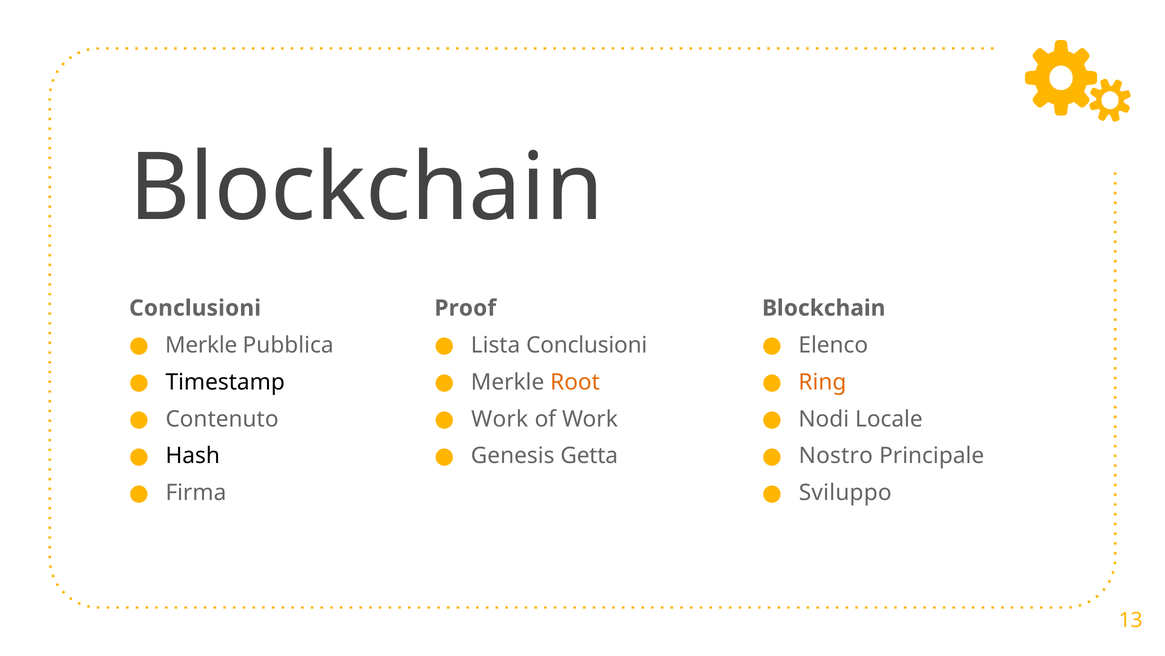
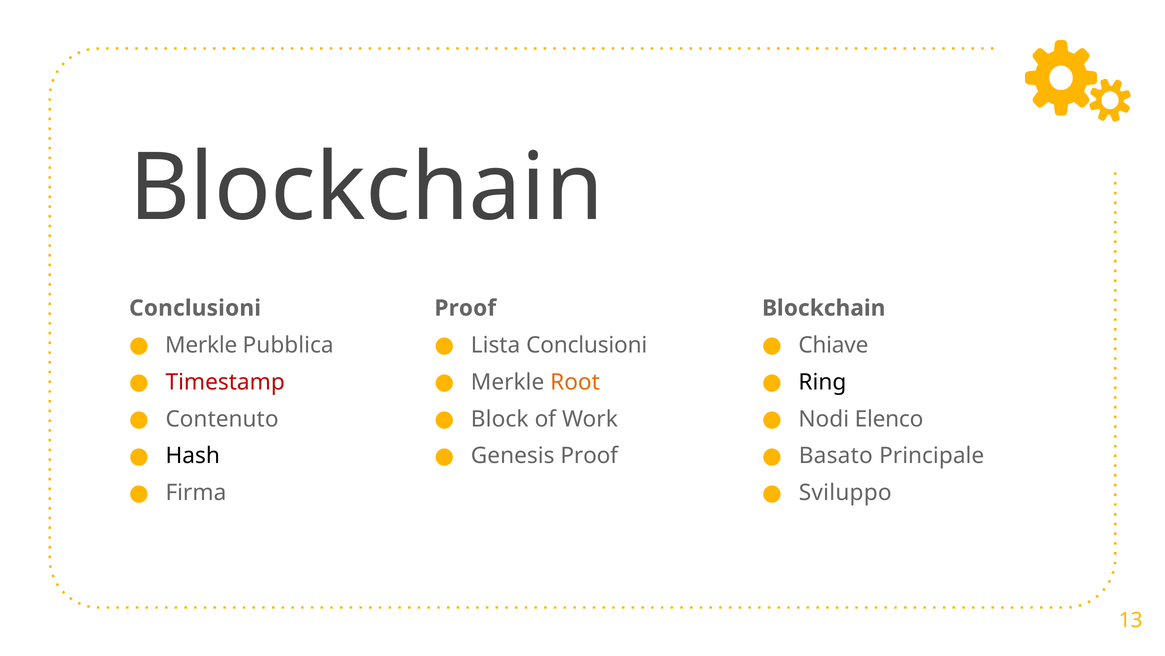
Elenco: Elenco -> Chiave
Timestamp colour: black -> red
Ring colour: orange -> black
Work at (500, 419): Work -> Block
Locale: Locale -> Elenco
Genesis Getta: Getta -> Proof
Nostro: Nostro -> Basato
